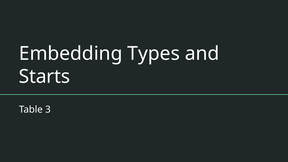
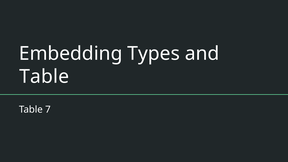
Starts at (44, 77): Starts -> Table
3: 3 -> 7
